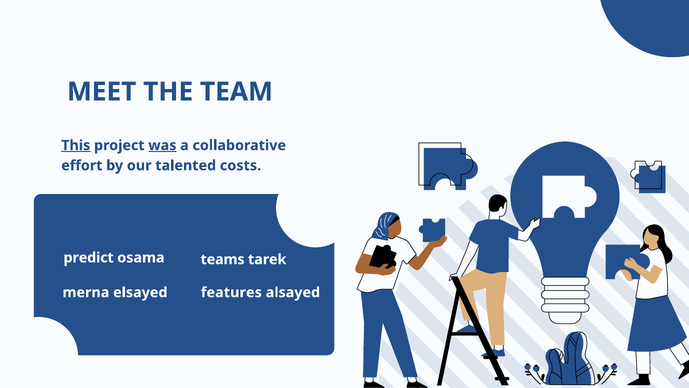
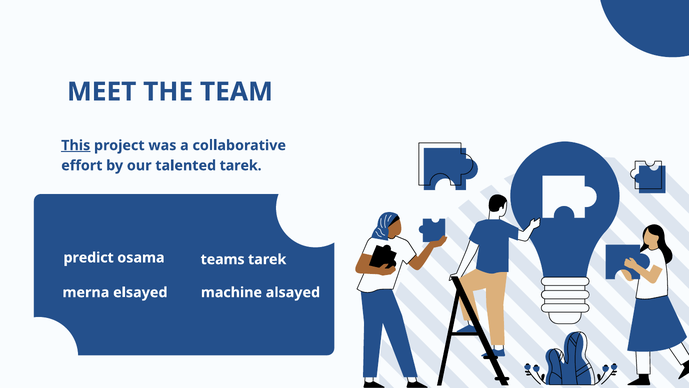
was underline: present -> none
talented costs: costs -> tarek
features: features -> machine
